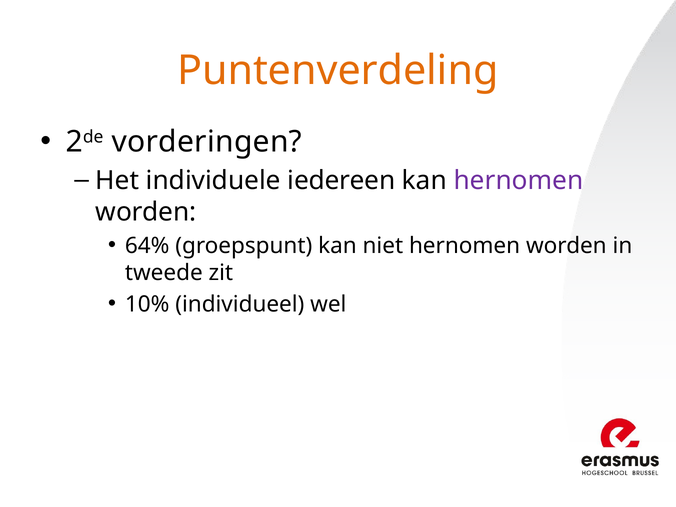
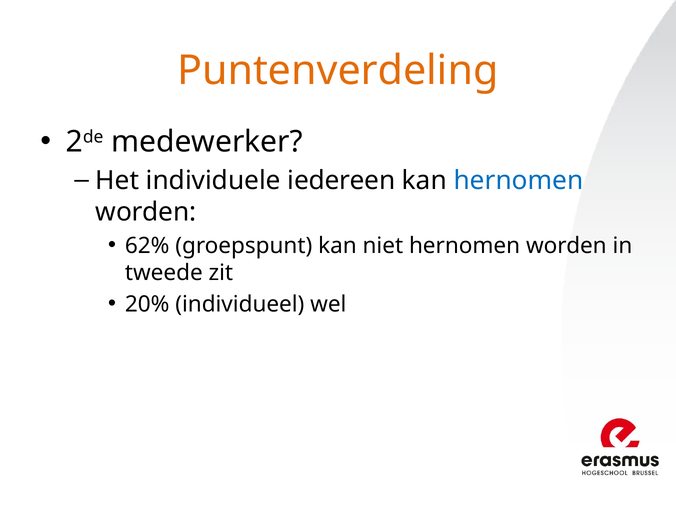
vorderingen: vorderingen -> medewerker
hernomen at (519, 181) colour: purple -> blue
64%: 64% -> 62%
10%: 10% -> 20%
